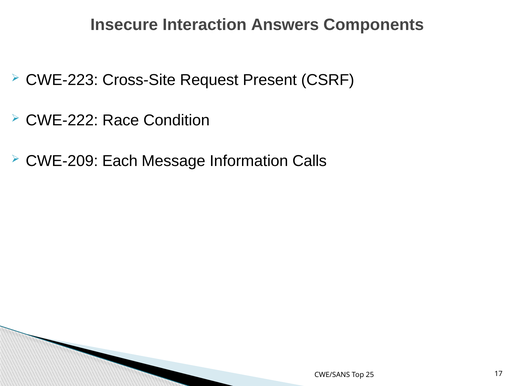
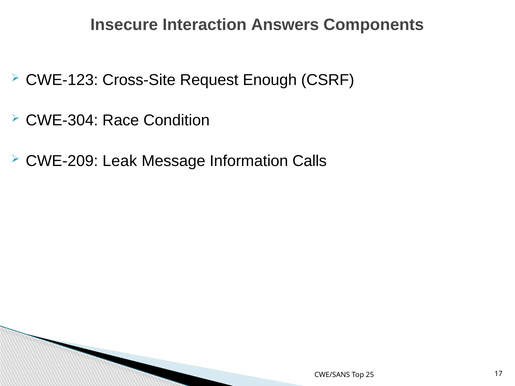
CWE-223: CWE-223 -> CWE-123
Present: Present -> Enough
CWE-222: CWE-222 -> CWE-304
Each: Each -> Leak
